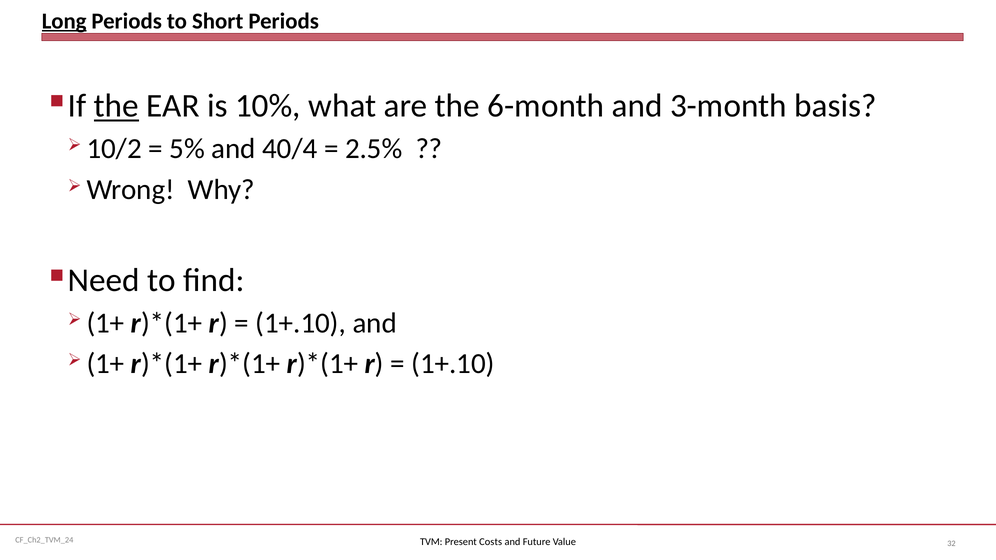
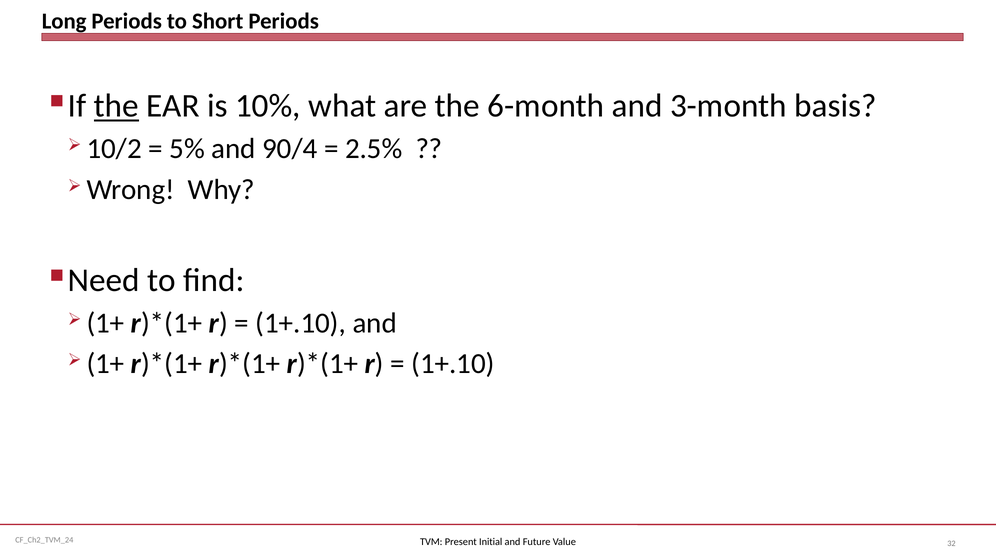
Long underline: present -> none
40/4: 40/4 -> 90/4
Costs: Costs -> Initial
